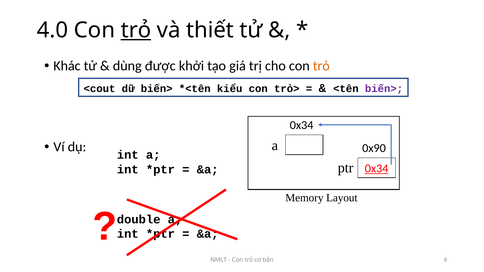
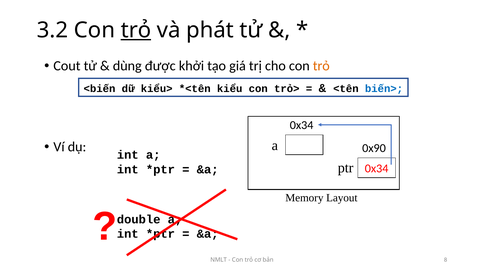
4.0: 4.0 -> 3.2
thiết: thiết -> phát
Khác: Khác -> Cout
<cout: <cout -> <biến
dữ biến>: biến> -> kiểu>
biến> at (384, 89) colour: purple -> blue
0x34 at (377, 169) underline: present -> none
